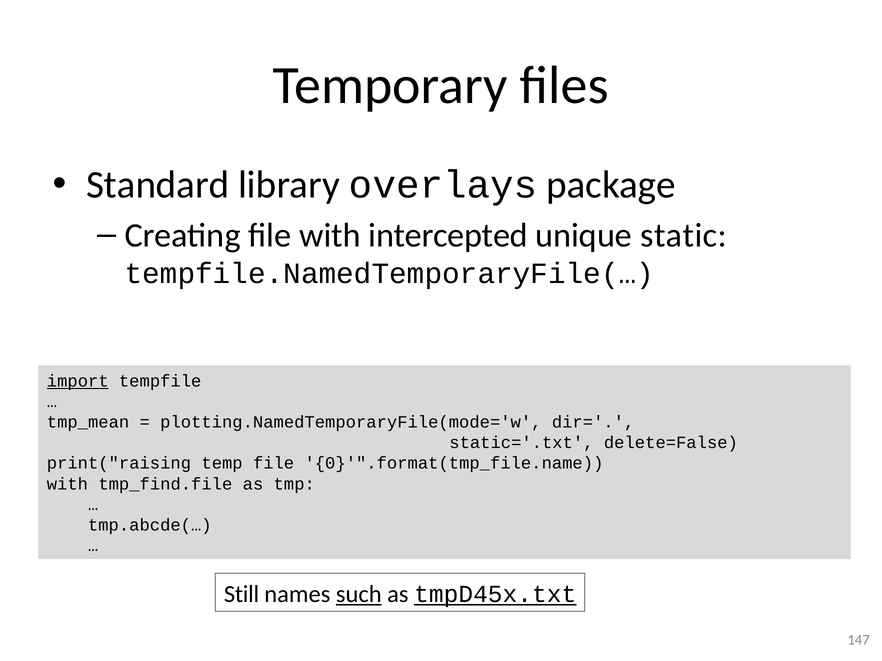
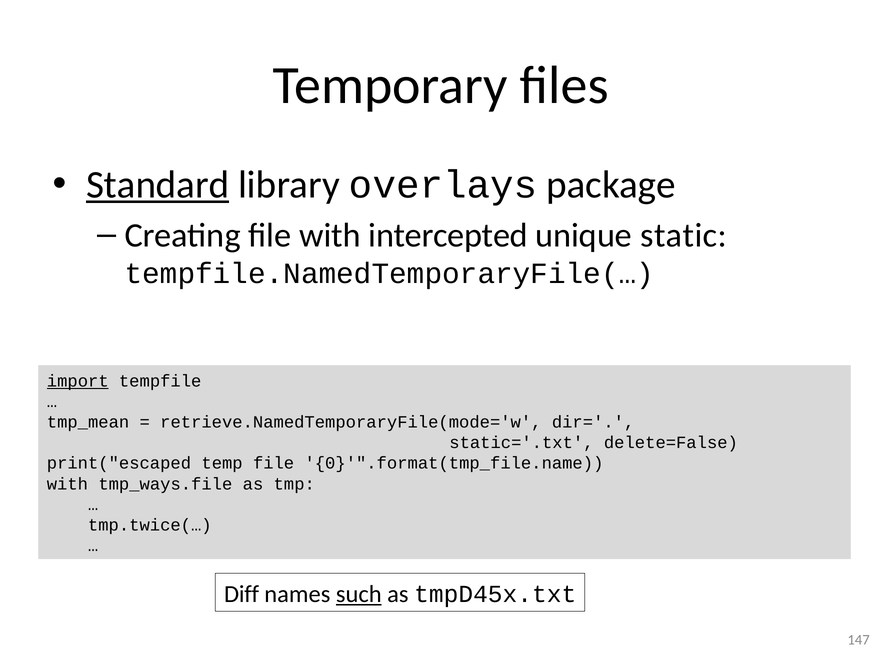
Standard underline: none -> present
plotting.NamedTemporaryFile(mode='w: plotting.NamedTemporaryFile(mode='w -> retrieve.NamedTemporaryFile(mode='w
print("raising: print("raising -> print("escaped
tmp_find.file: tmp_find.file -> tmp_ways.file
tmp.abcde(…: tmp.abcde(… -> tmp.twice(…
Still: Still -> Diff
tmpD45x.txt underline: present -> none
